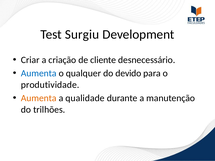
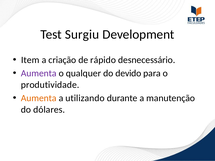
Criar: Criar -> Item
cliente: cliente -> rápido
Aumenta at (39, 73) colour: blue -> purple
qualidade: qualidade -> utilizando
trilhões: trilhões -> dólares
